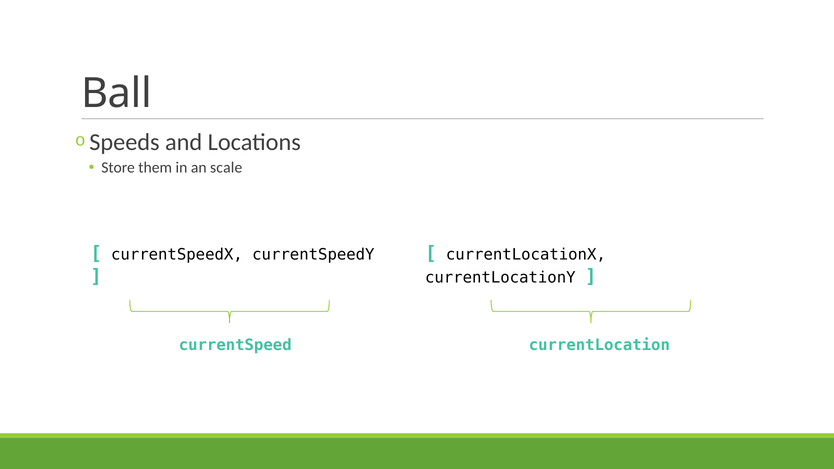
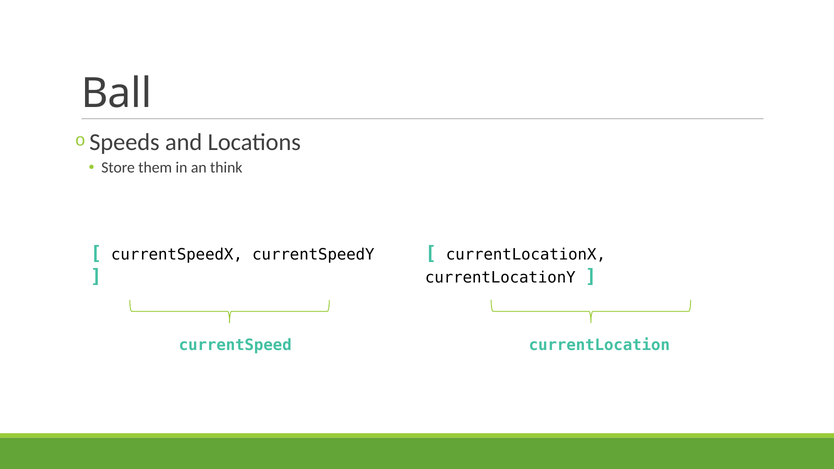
scale: scale -> think
